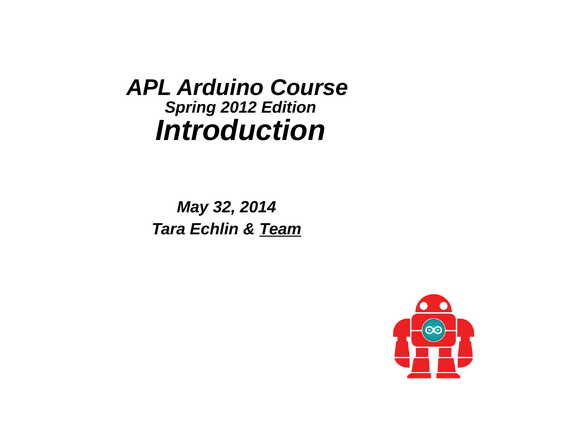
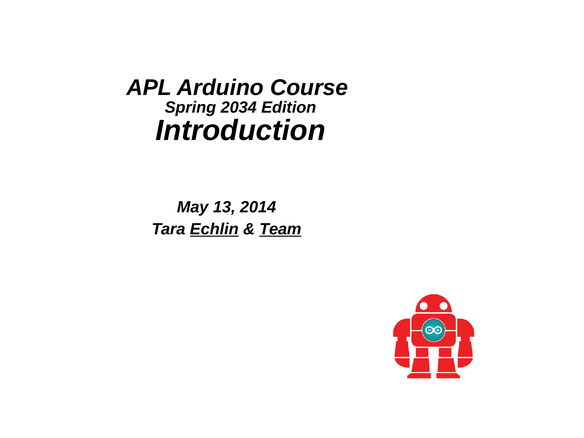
2012: 2012 -> 2034
32: 32 -> 13
Echlin underline: none -> present
